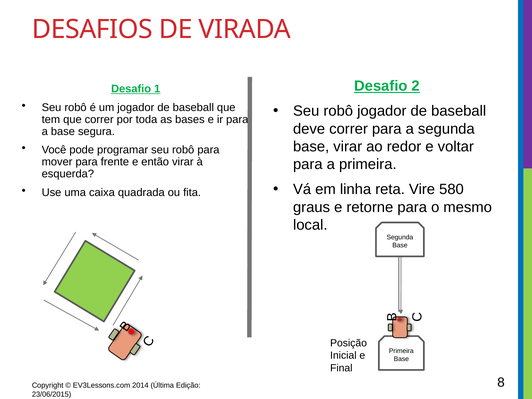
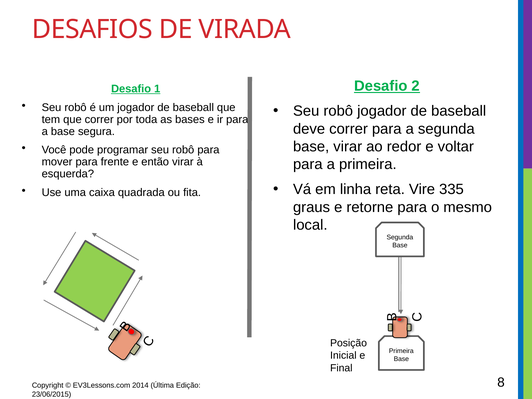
580: 580 -> 335
